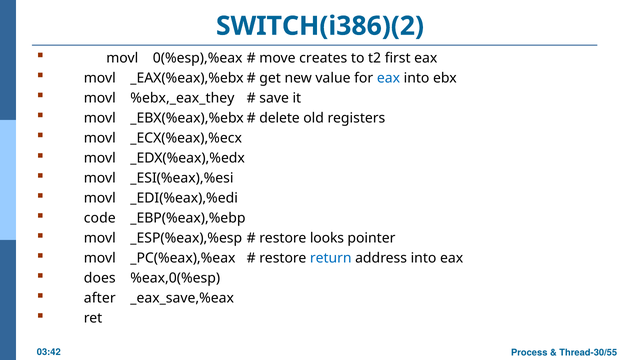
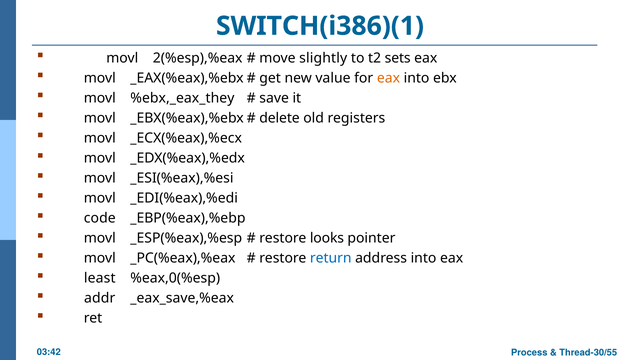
SWITCH(i386)(2: SWITCH(i386)(2 -> SWITCH(i386)(1
0(%esp),%eax: 0(%esp),%eax -> 2(%esp),%eax
creates: creates -> slightly
first: first -> sets
eax at (388, 78) colour: blue -> orange
does: does -> least
after: after -> addr
